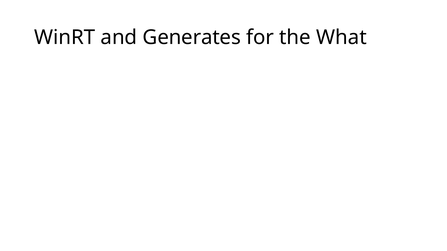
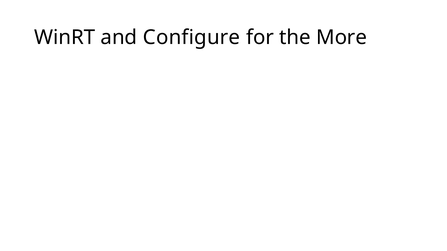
Generates: Generates -> Configure
What: What -> More
